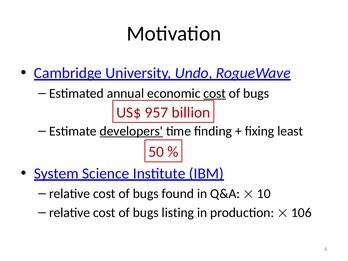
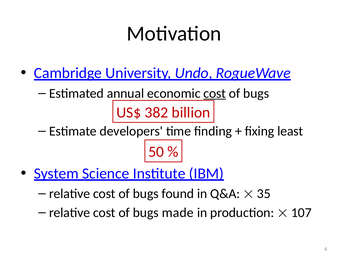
957: 957 -> 382
developers underline: present -> none
10: 10 -> 35
listing: listing -> made
106: 106 -> 107
